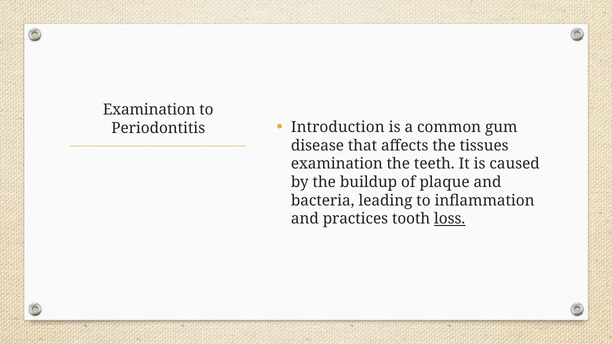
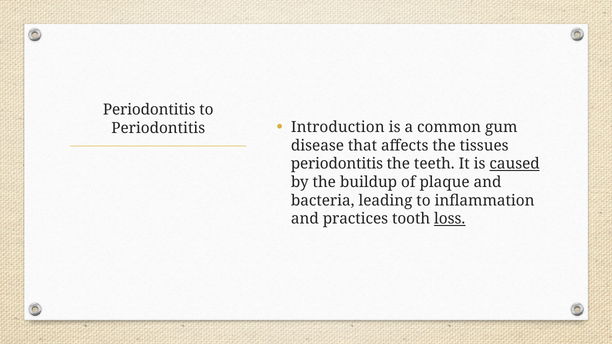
Examination at (149, 110): Examination -> Periodontitis
examination at (337, 164): examination -> periodontitis
caused underline: none -> present
